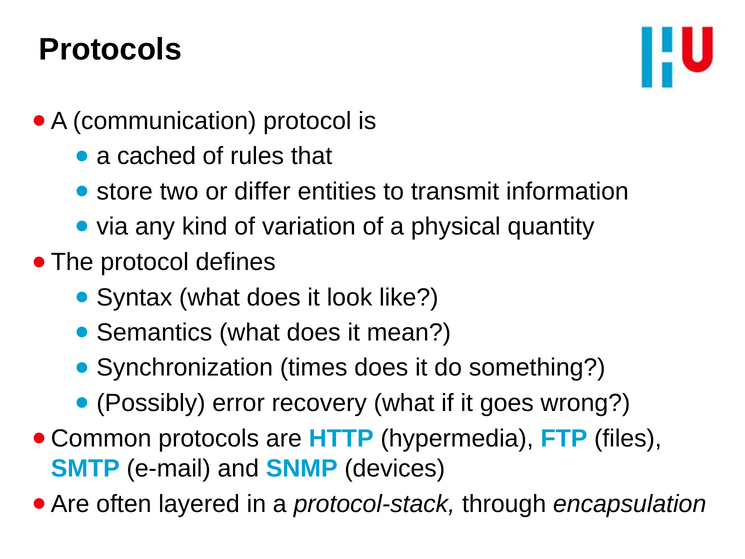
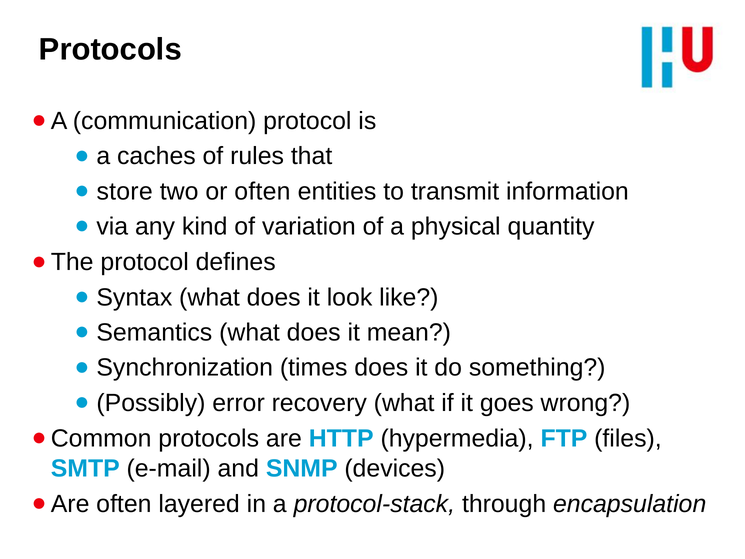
cached: cached -> caches
or differ: differ -> often
